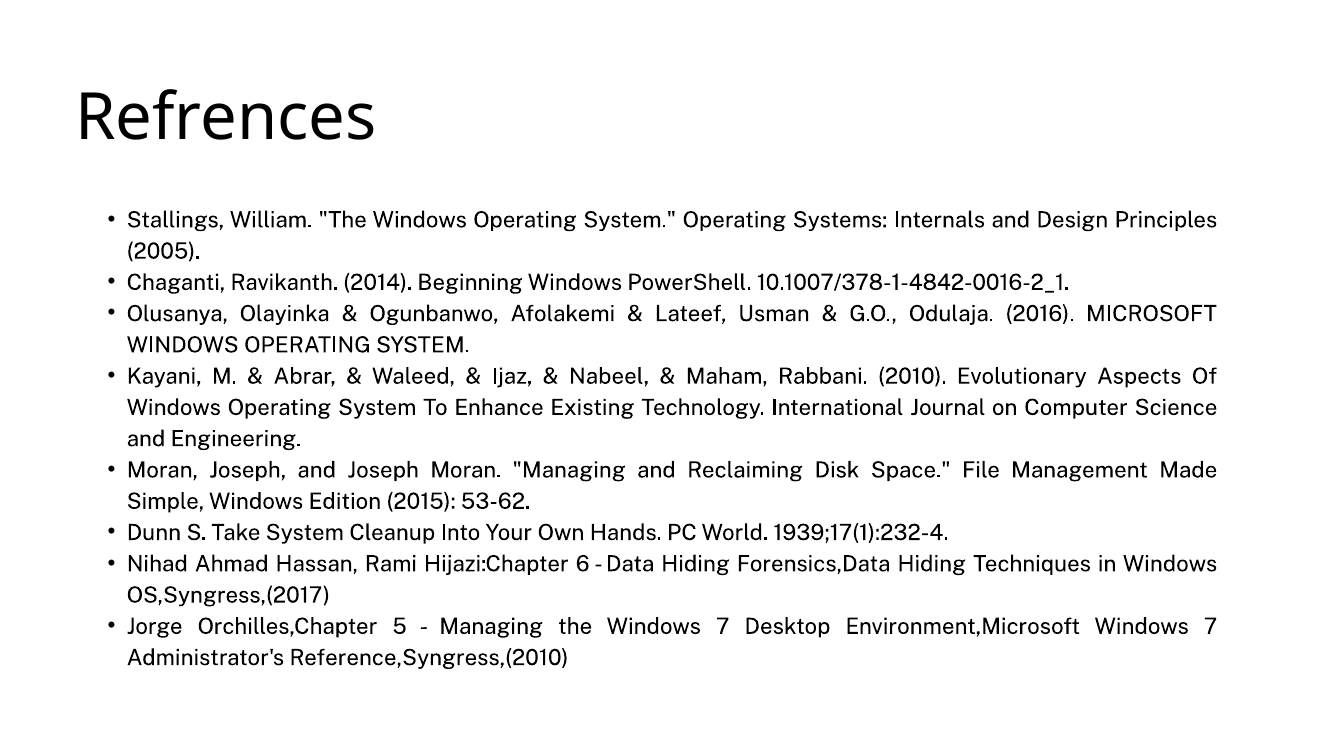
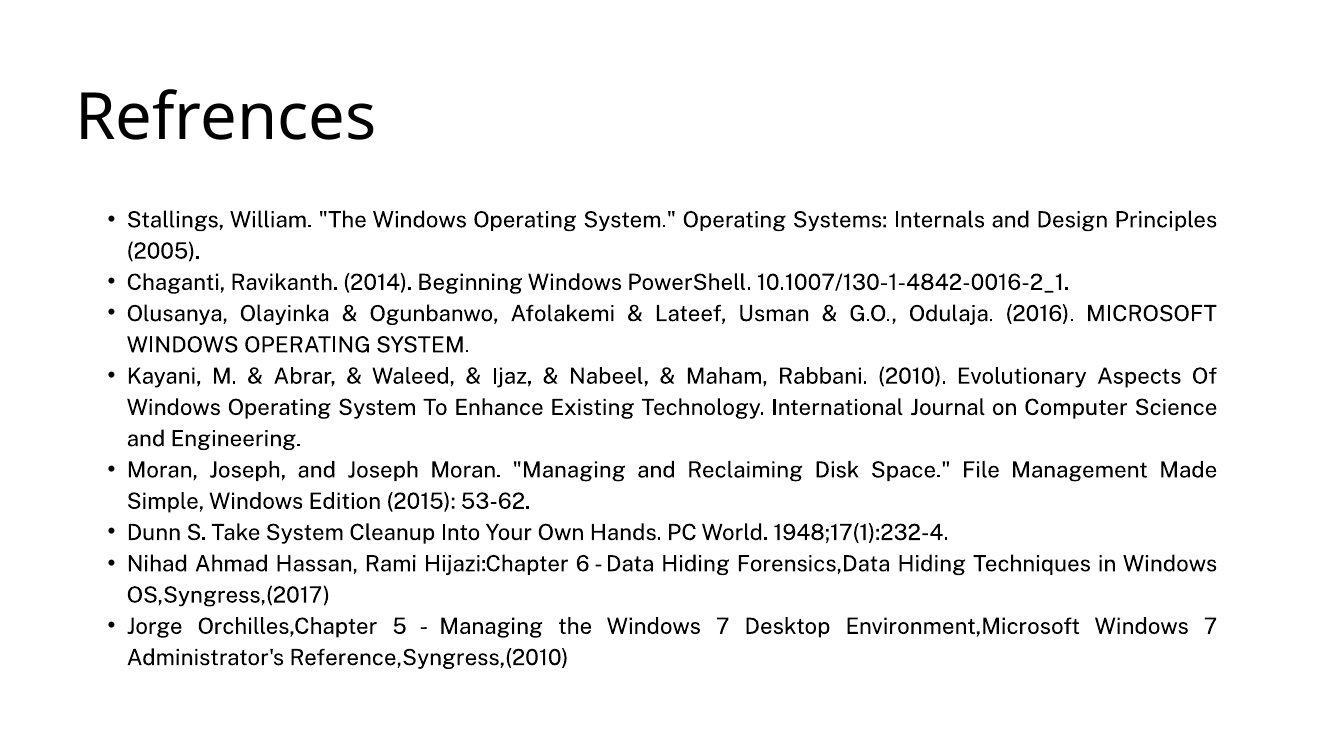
10.1007/378-1-4842-0016-2_1: 10.1007/378-1-4842-0016-2_1 -> 10.1007/130-1-4842-0016-2_1
1939;17(1):232-4: 1939;17(1):232-4 -> 1948;17(1):232-4
